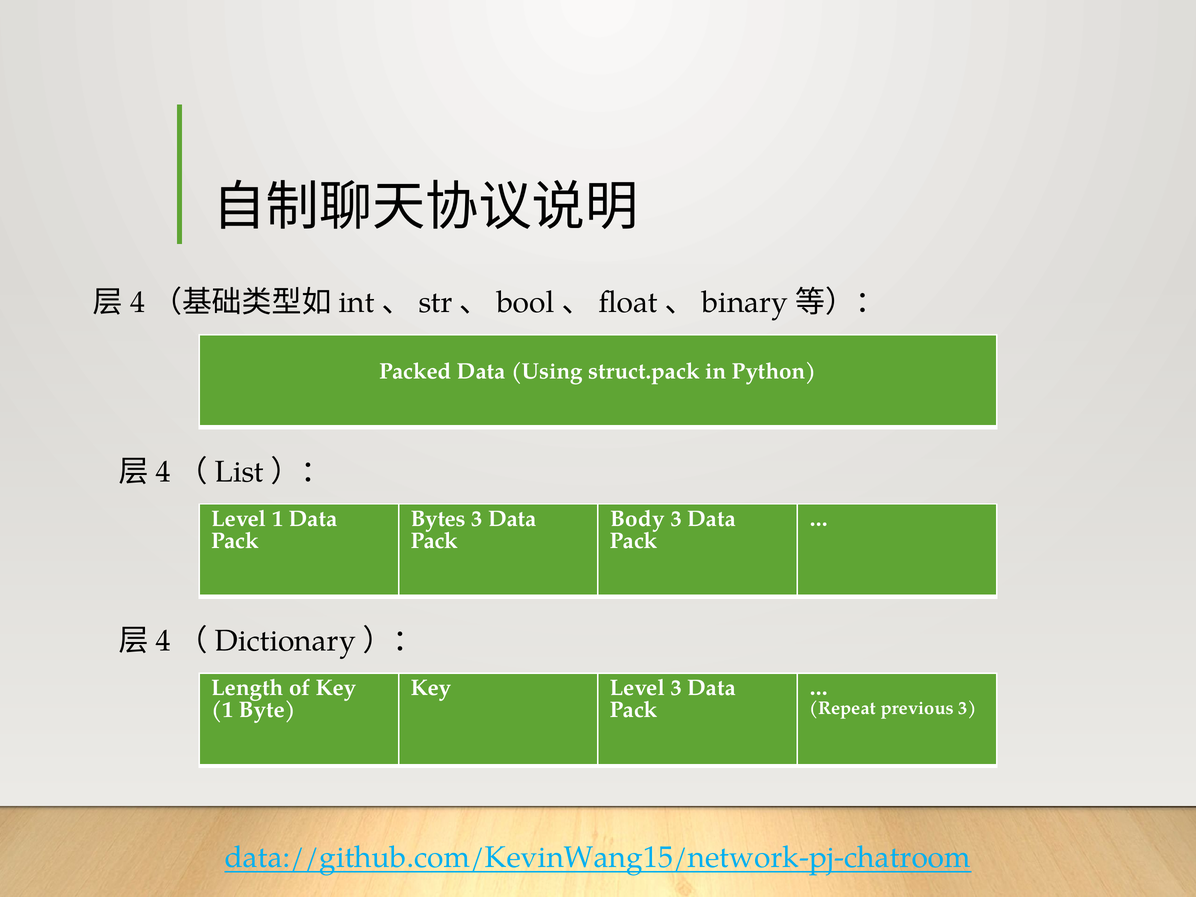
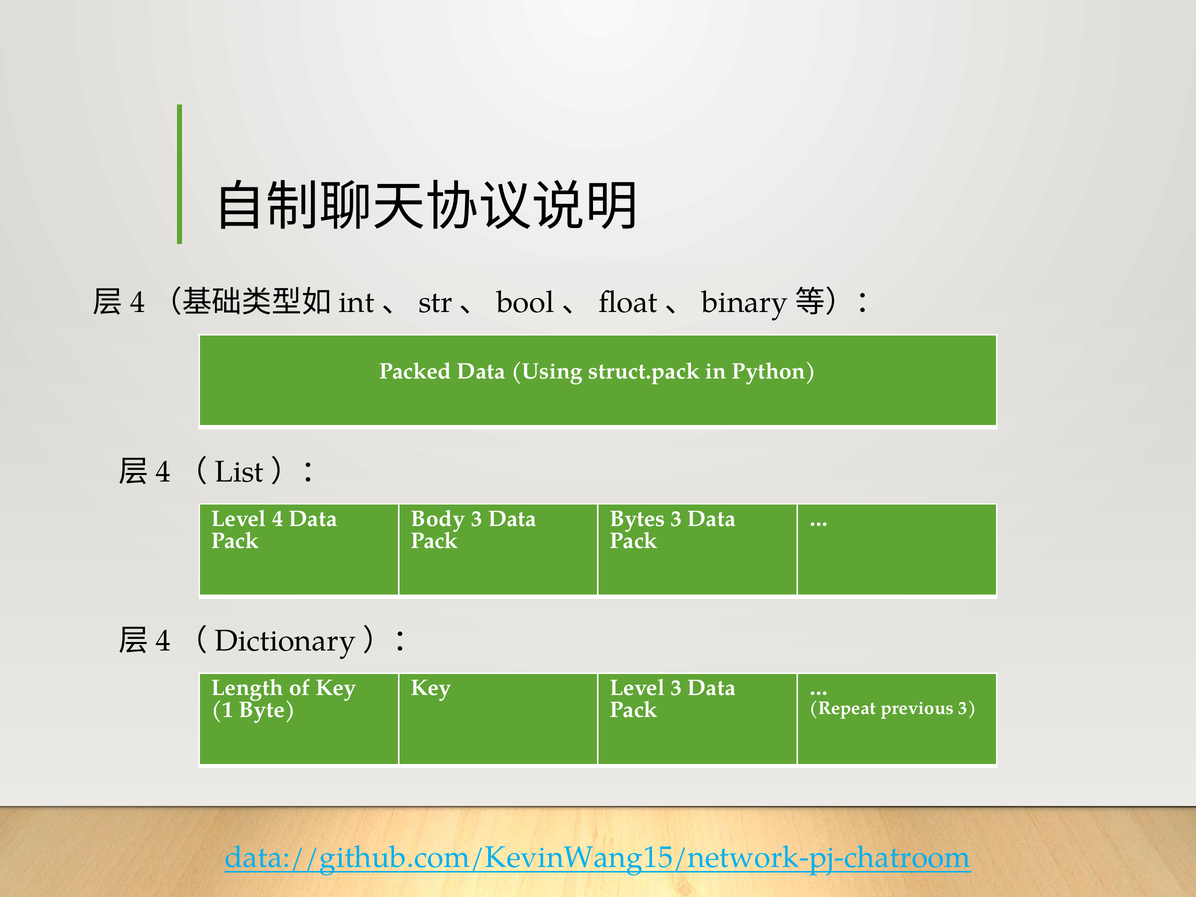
Level 1: 1 -> 4
Bytes: Bytes -> Body
Body: Body -> Bytes
